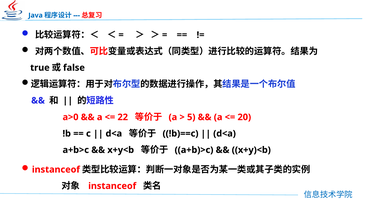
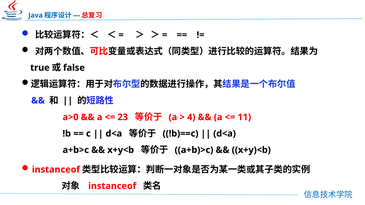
22: 22 -> 23
5: 5 -> 4
20: 20 -> 11
